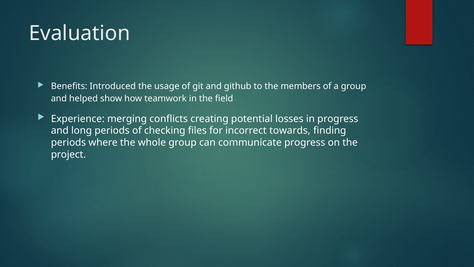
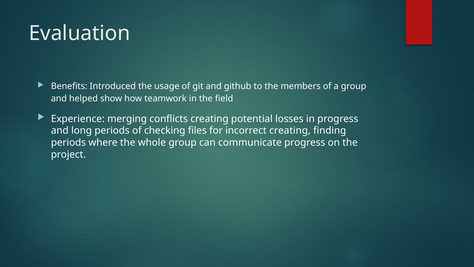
incorrect towards: towards -> creating
